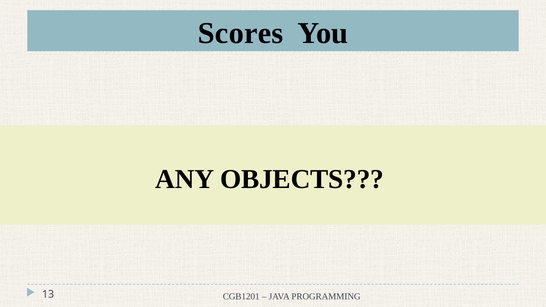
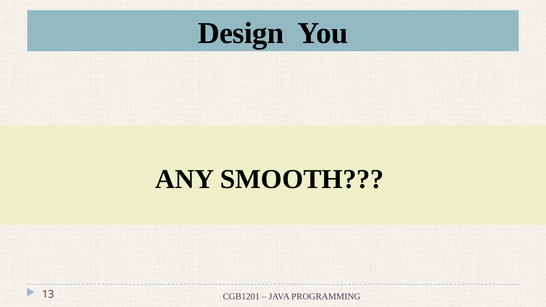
Scores: Scores -> Design
OBJECTS: OBJECTS -> SMOOTH
